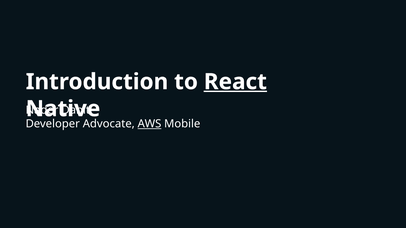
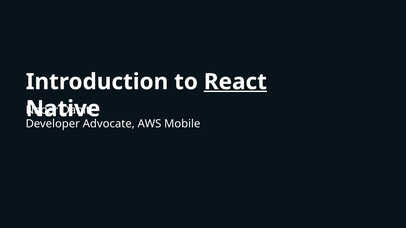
AWS underline: present -> none
